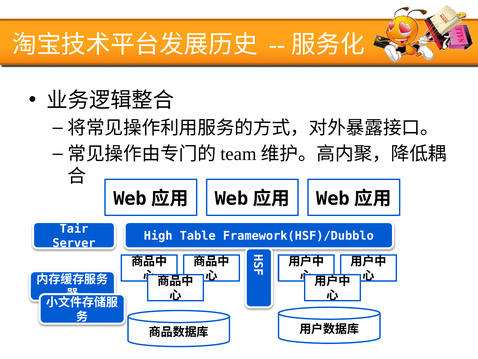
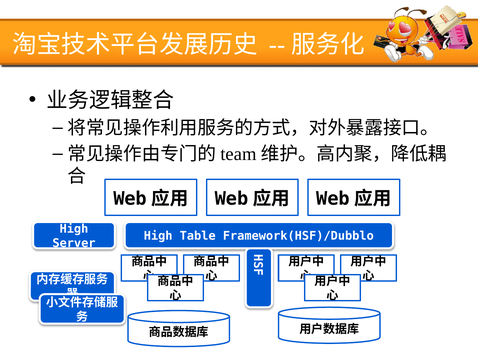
Tair at (74, 229): Tair -> High
